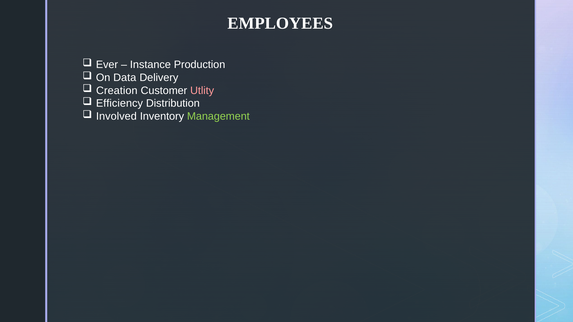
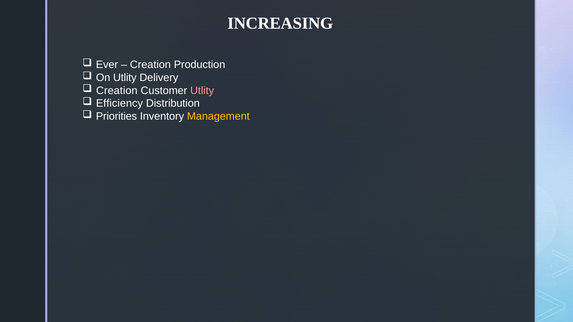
EMPLOYEES: EMPLOYEES -> INCREASING
Instance at (150, 65): Instance -> Creation
On Data: Data -> Utlity
Involved: Involved -> Priorities
Management colour: light green -> yellow
